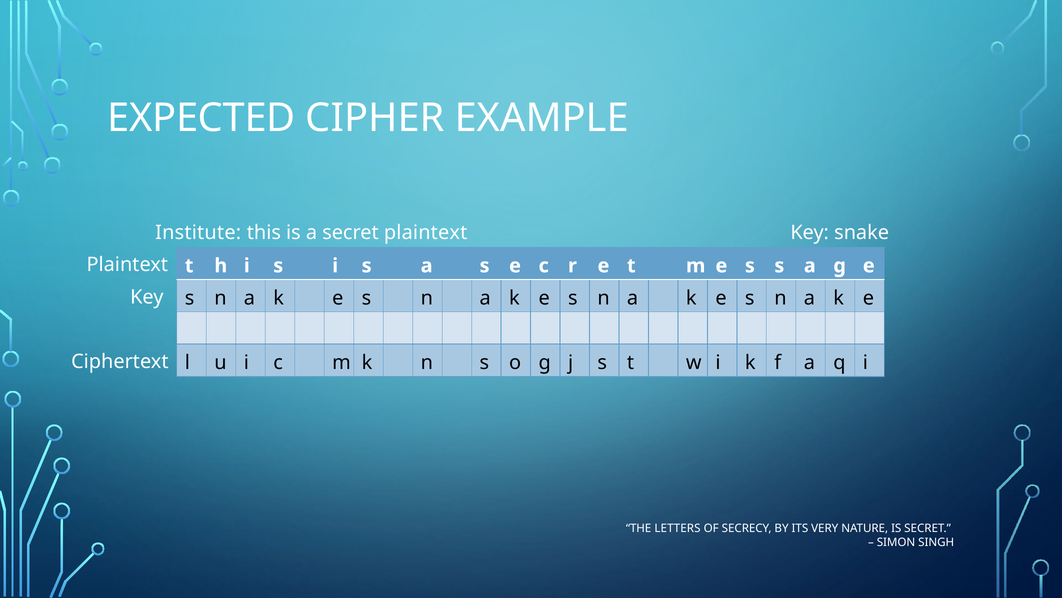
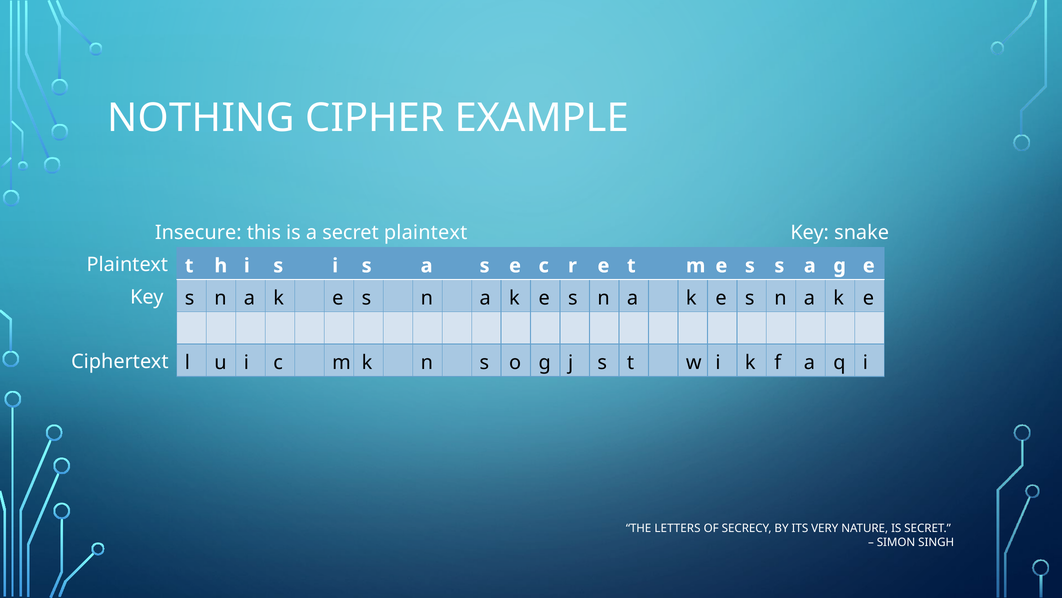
EXPECTED: EXPECTED -> NOTHING
Institute: Institute -> Insecure
